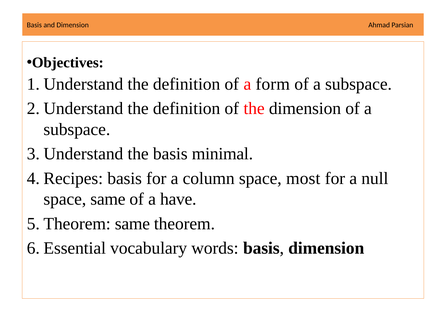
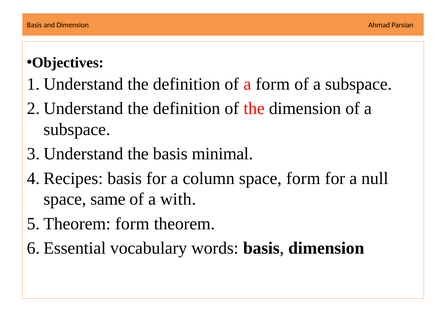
space most: most -> form
have: have -> with
same at (132, 224): same -> form
